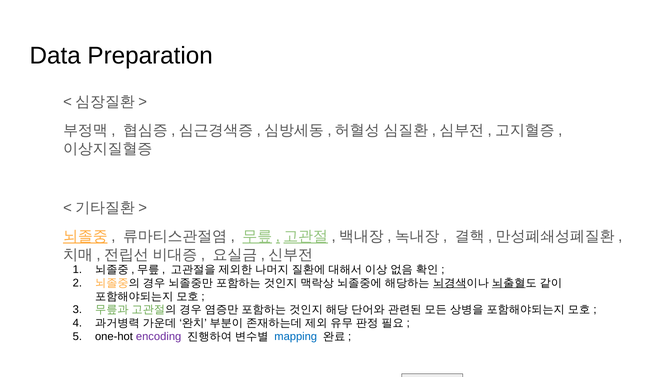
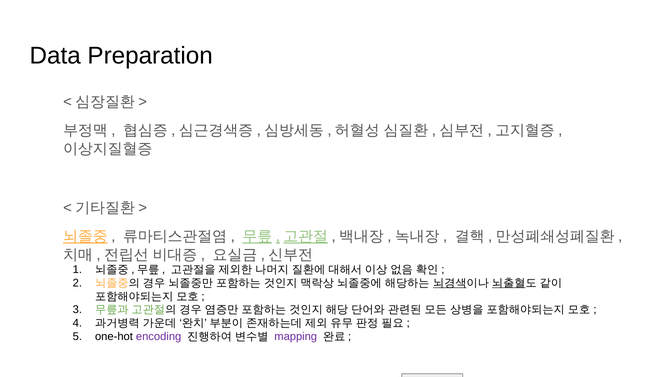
mapping colour: blue -> purple
